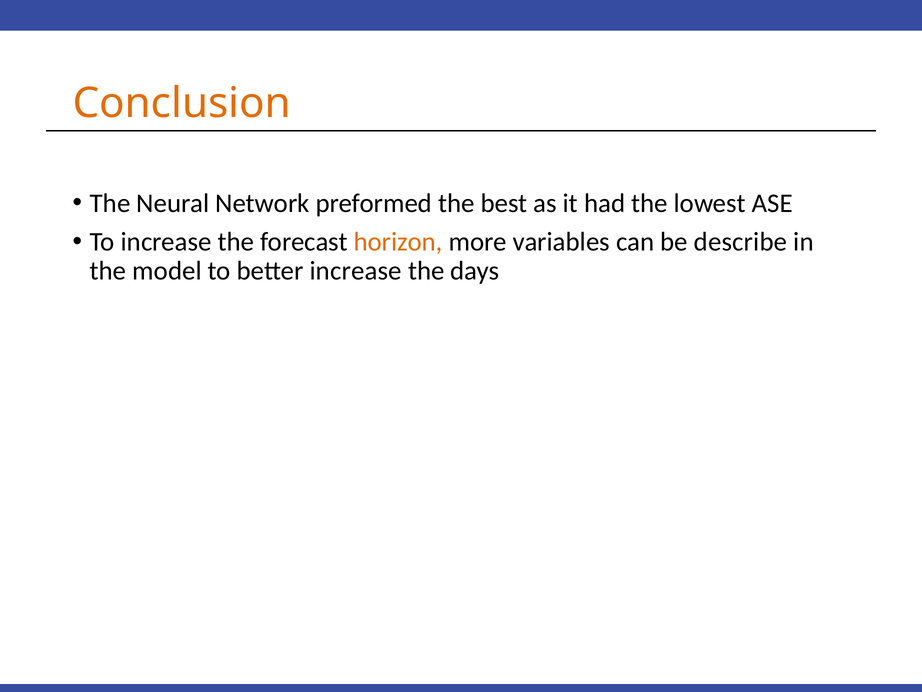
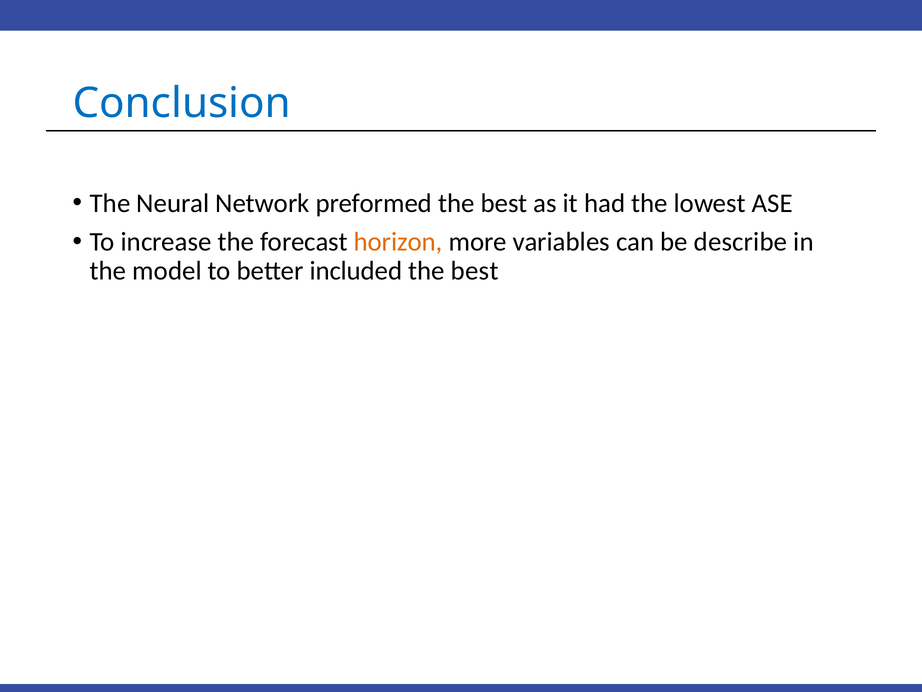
Conclusion colour: orange -> blue
better increase: increase -> included
days at (475, 271): days -> best
